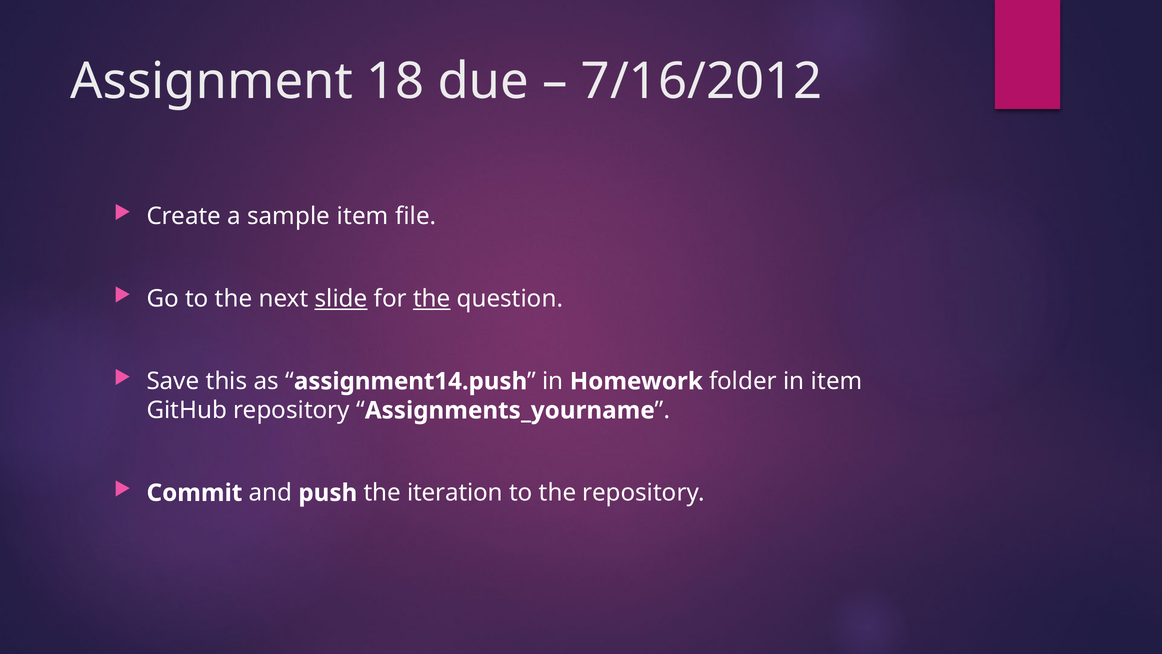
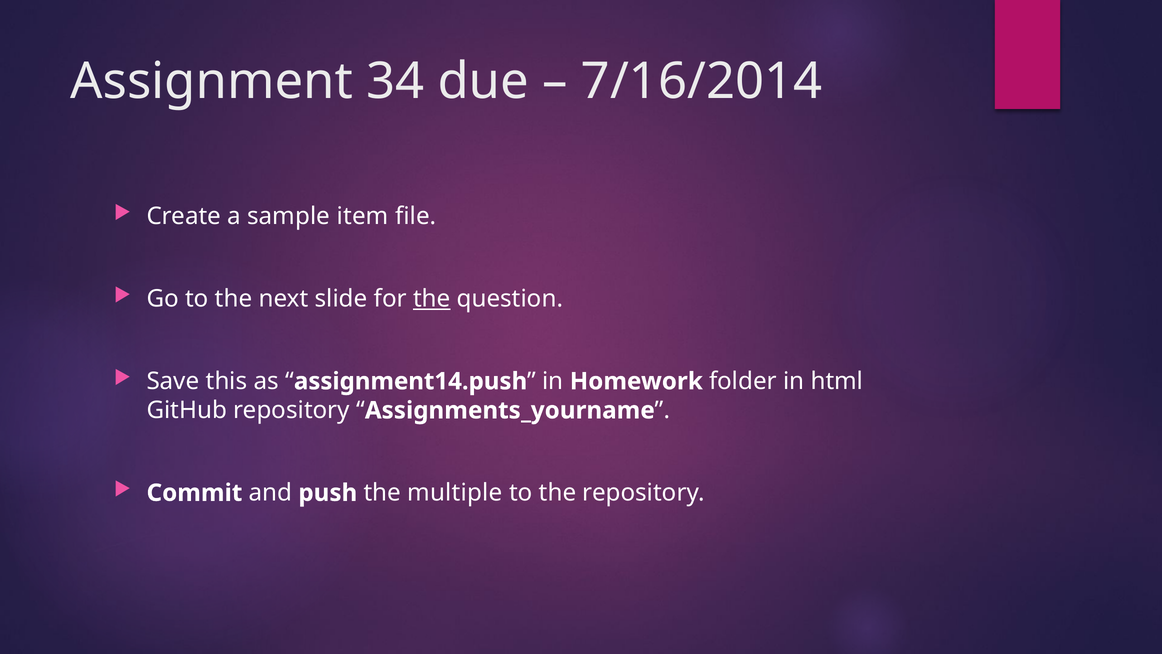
18: 18 -> 34
7/16/2012: 7/16/2012 -> 7/16/2014
slide underline: present -> none
in item: item -> html
iteration: iteration -> multiple
